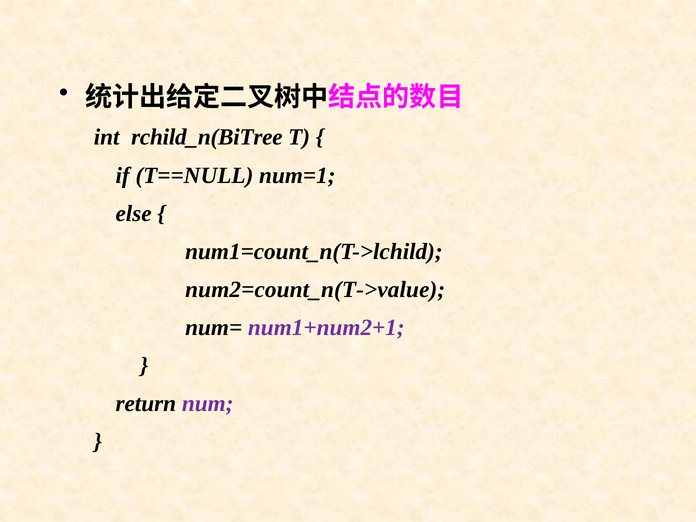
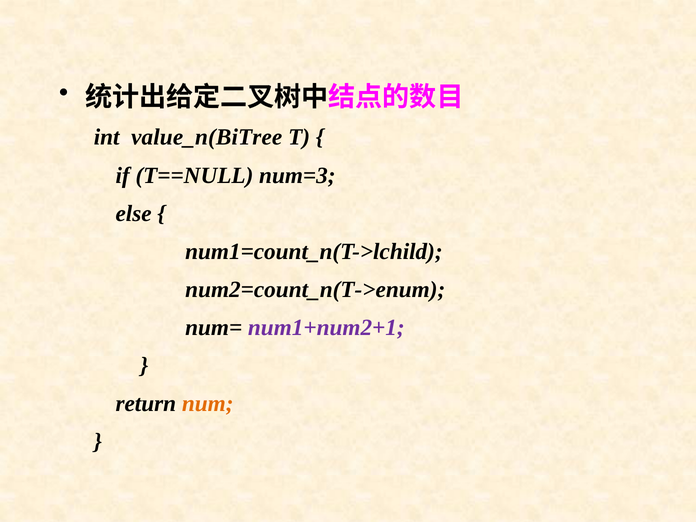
rchild_n(BiTree: rchild_n(BiTree -> value_n(BiTree
num=1: num=1 -> num=3
num2=count_n(T->value: num2=count_n(T->value -> num2=count_n(T->enum
num colour: purple -> orange
